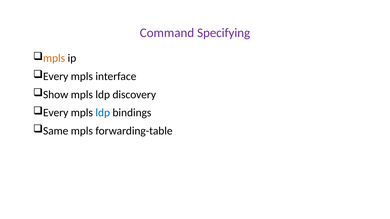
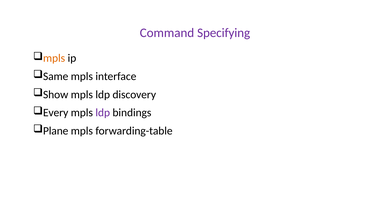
Every at (56, 76): Every -> Same
ldp at (103, 113) colour: blue -> purple
Same: Same -> Plane
